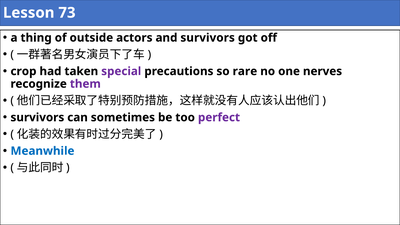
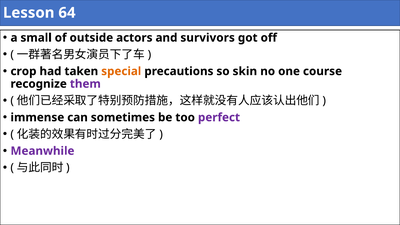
73: 73 -> 64
thing: thing -> small
special colour: purple -> orange
rare: rare -> skin
nerves: nerves -> course
survivors at (37, 117): survivors -> immense
Meanwhile colour: blue -> purple
